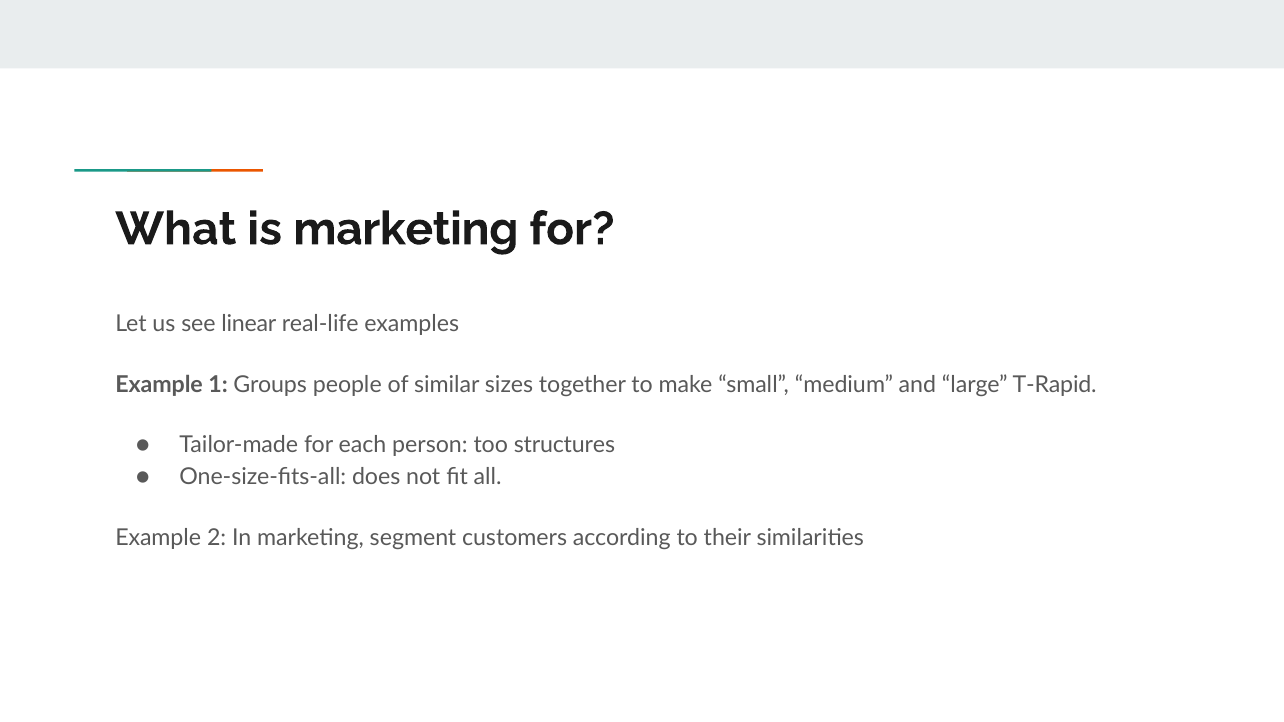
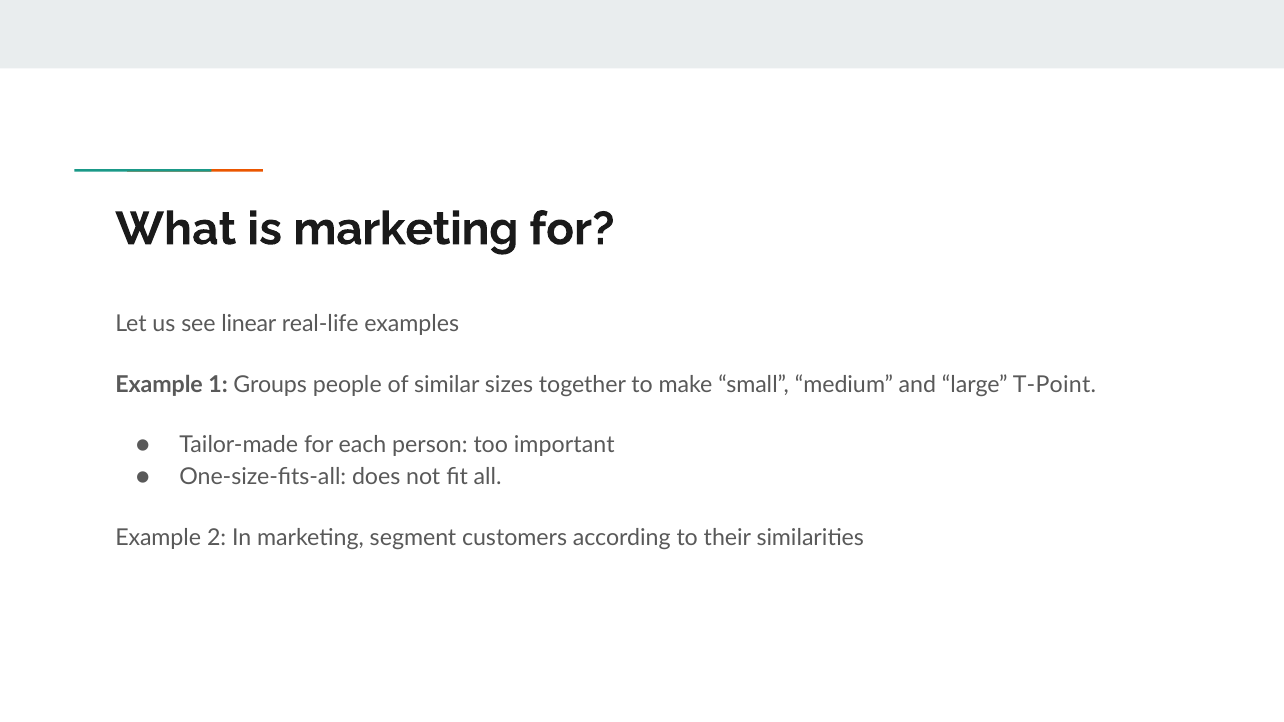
T-Rapid: T-Rapid -> T-Point
structures: structures -> important
